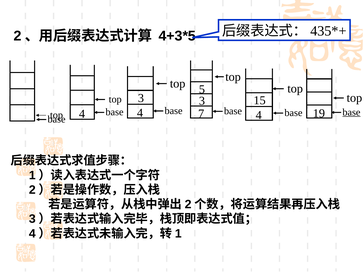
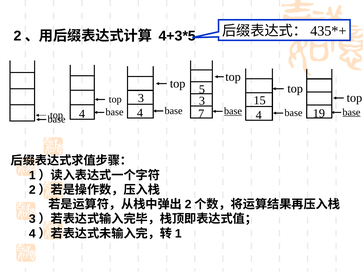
base at (233, 111) underline: none -> present
